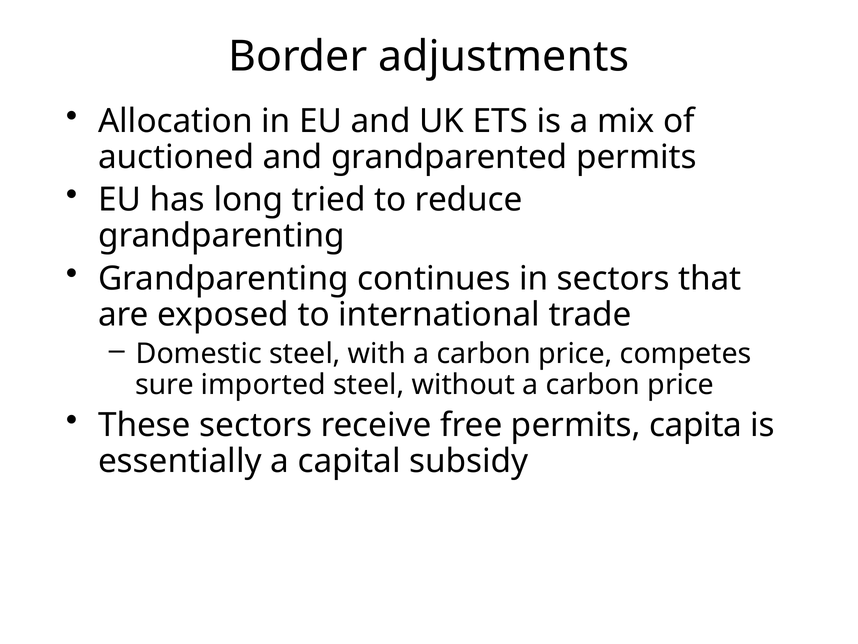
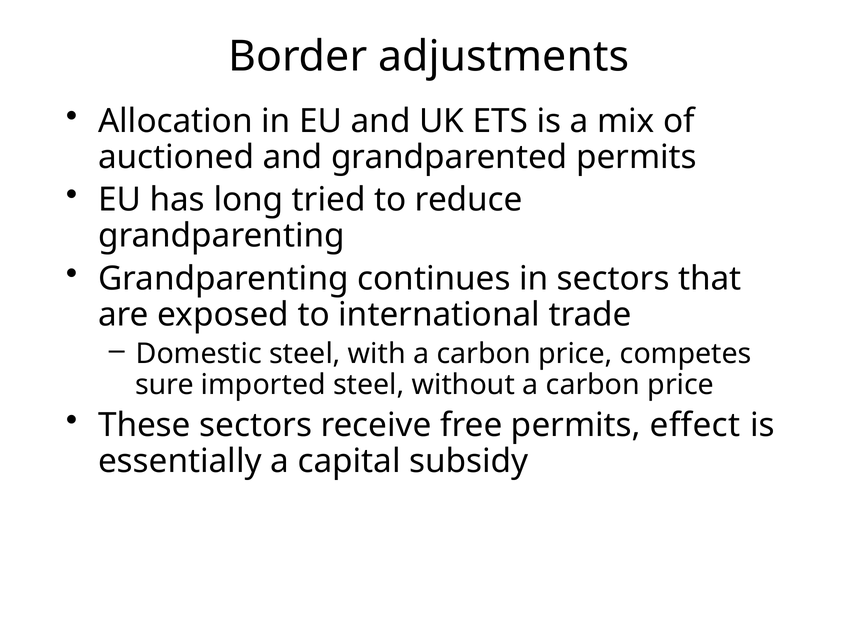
capita: capita -> effect
